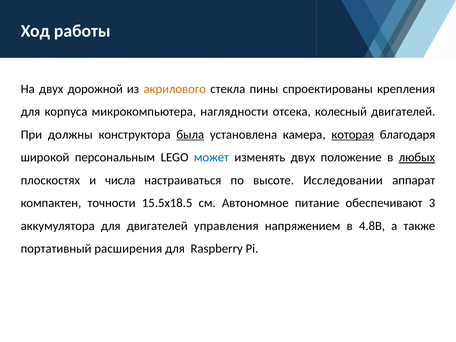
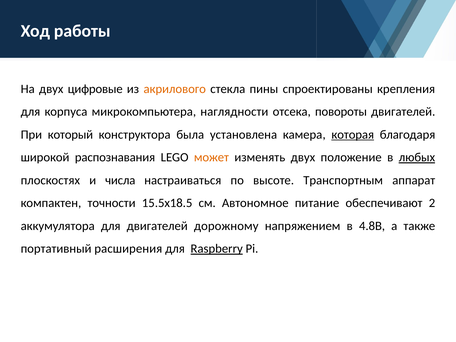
дорожной: дорожной -> цифровые
колесный: колесный -> повороты
должны: должны -> который
была underline: present -> none
персональным: персональным -> распознавания
может colour: blue -> orange
Исследовании: Исследовании -> Транспортным
3: 3 -> 2
управления: управления -> дорожному
Raspberry underline: none -> present
